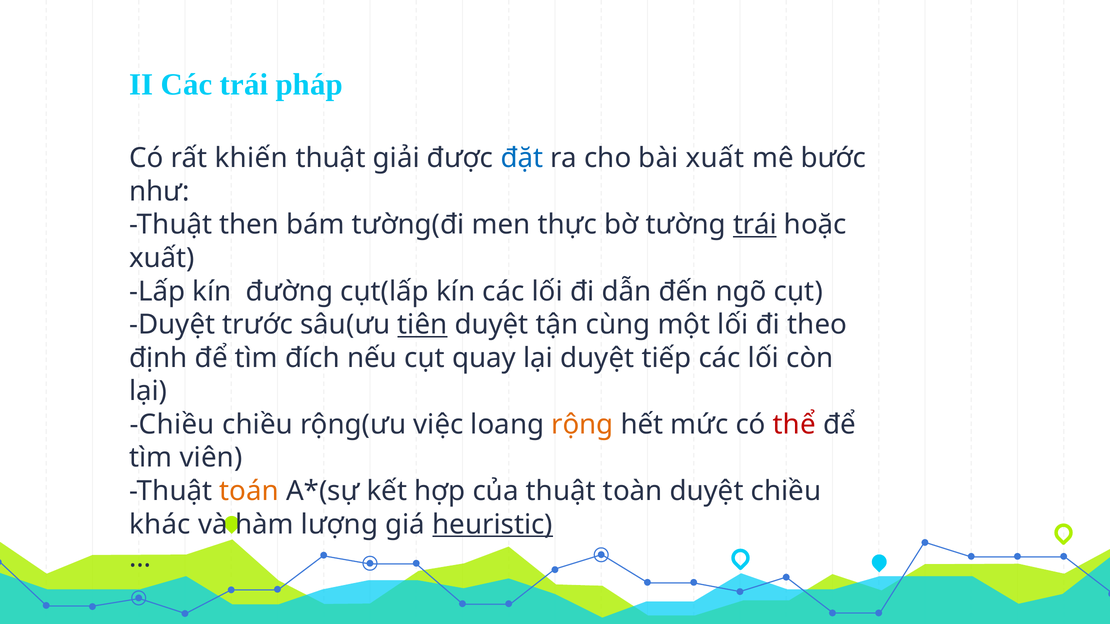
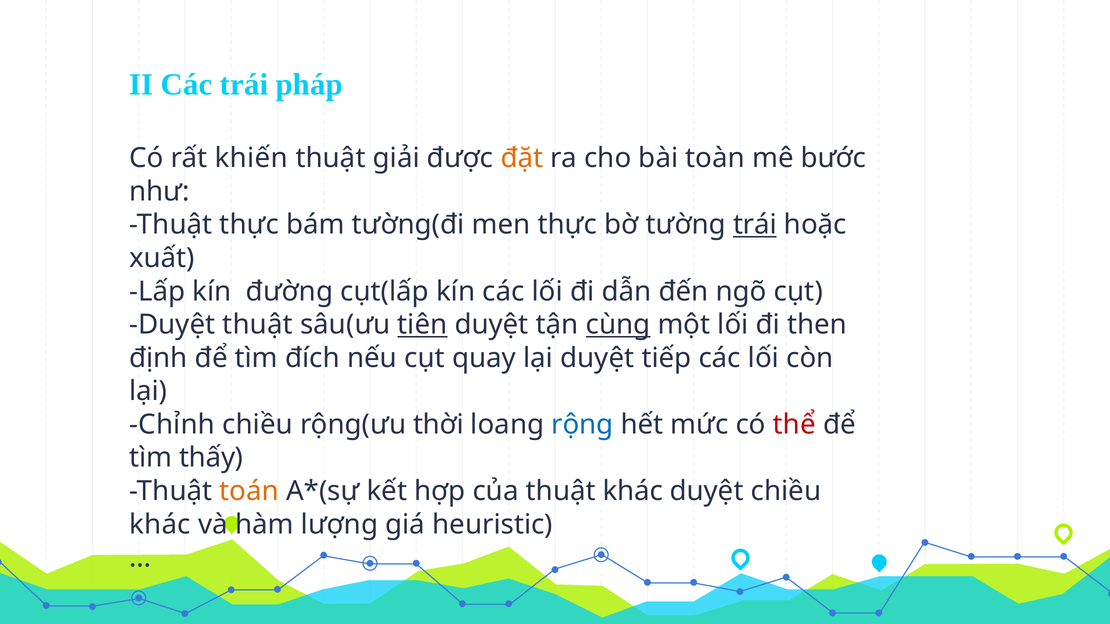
đặt colour: blue -> orange
bài xuất: xuất -> toàn
Thuật then: then -> thực
Duyệt trước: trước -> thuật
cùng underline: none -> present
theo: theo -> then
Chiều at (172, 425): Chiều -> Chỉnh
việc: việc -> thời
rộng colour: orange -> blue
viên: viên -> thấy
thuật toàn: toàn -> khác
heuristic underline: present -> none
